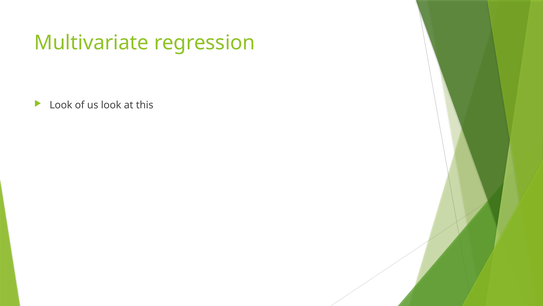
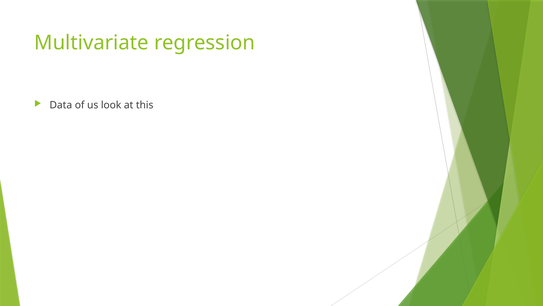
Look at (61, 105): Look -> Data
